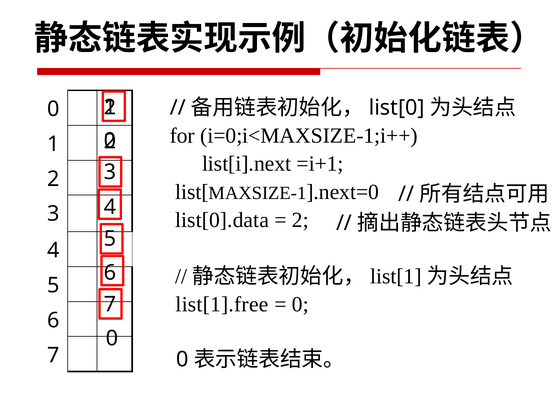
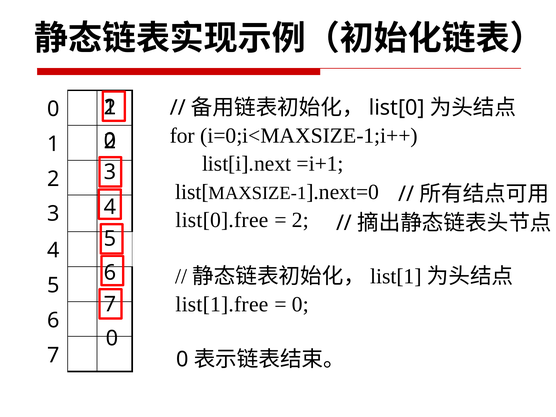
list[0].data: list[0].data -> list[0].free
